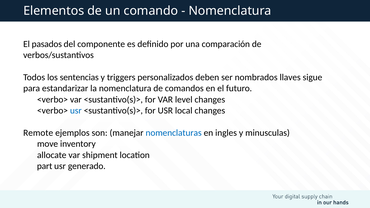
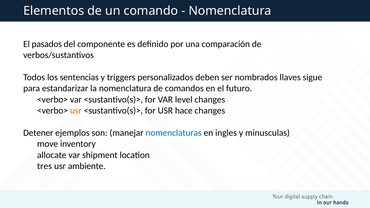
usr at (76, 111) colour: blue -> orange
local: local -> hace
Remote: Remote -> Detener
part: part -> tres
generado: generado -> ambiente
